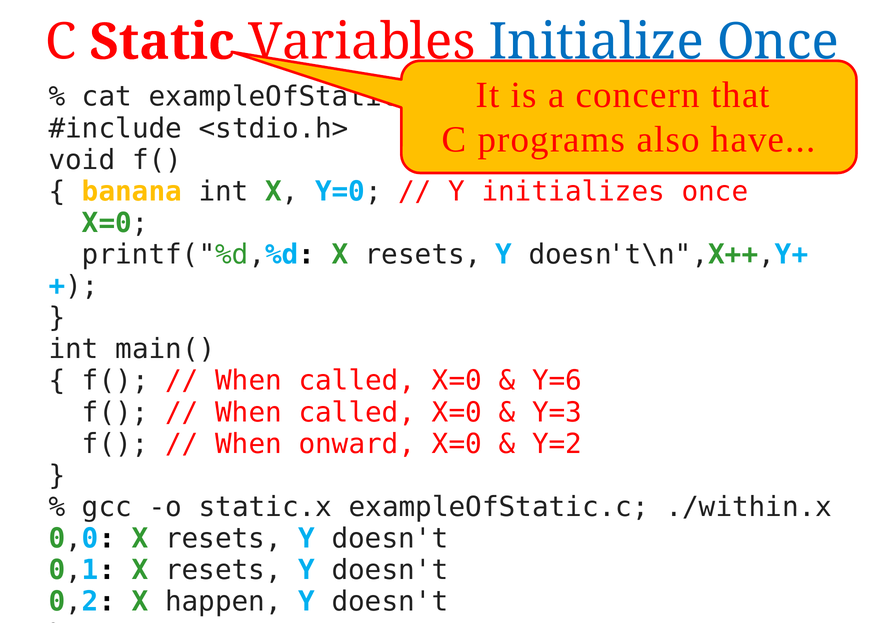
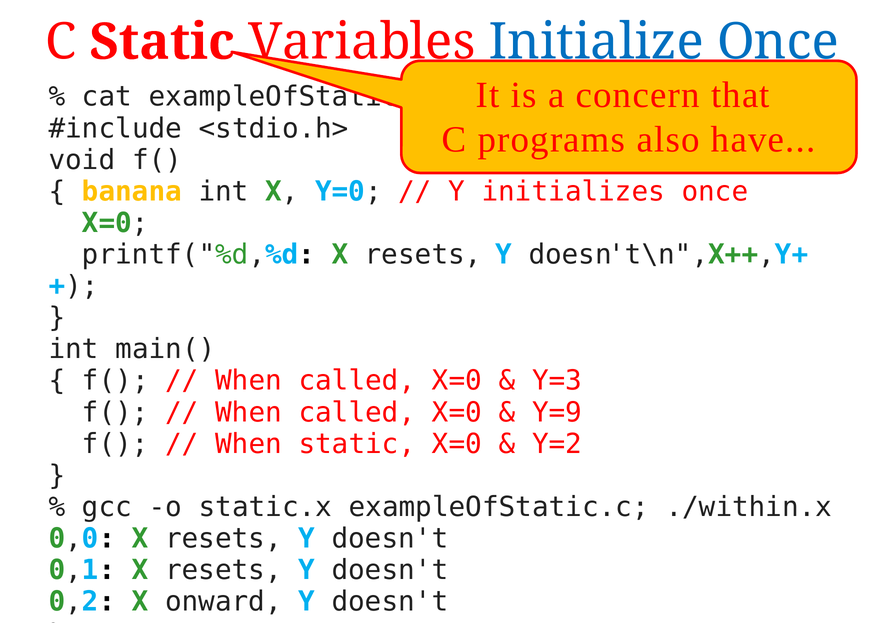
Y=6: Y=6 -> Y=3
Y=3: Y=3 -> Y=9
When onward: onward -> static
happen: happen -> onward
